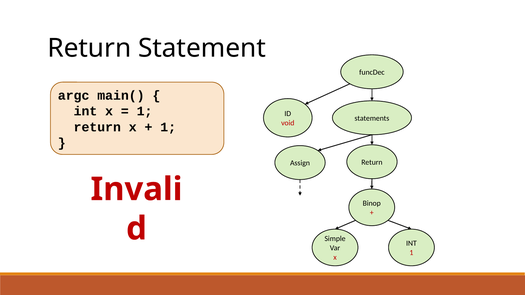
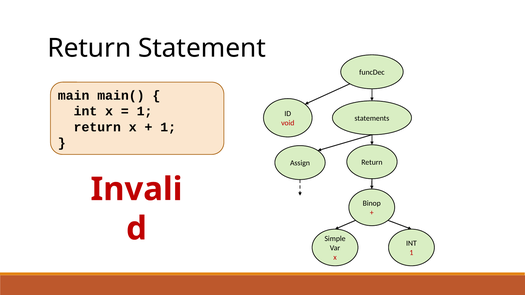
argc: argc -> main
